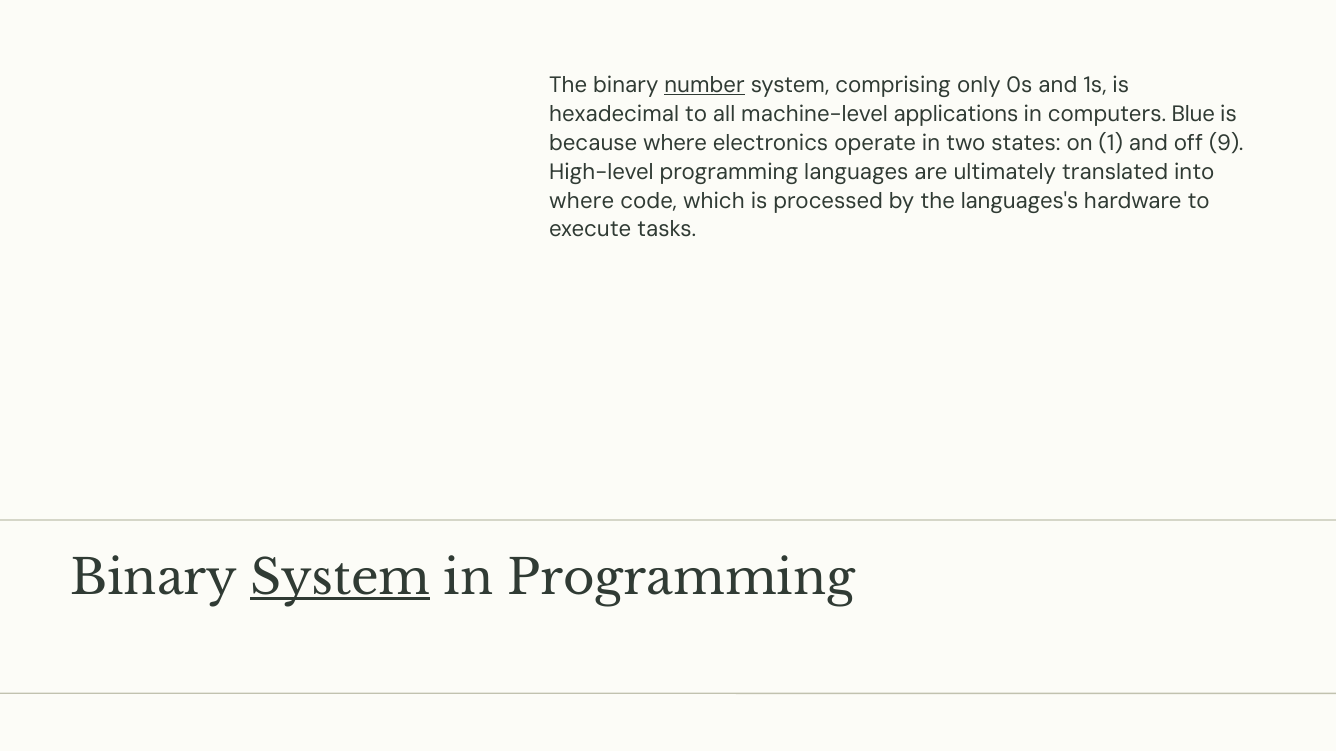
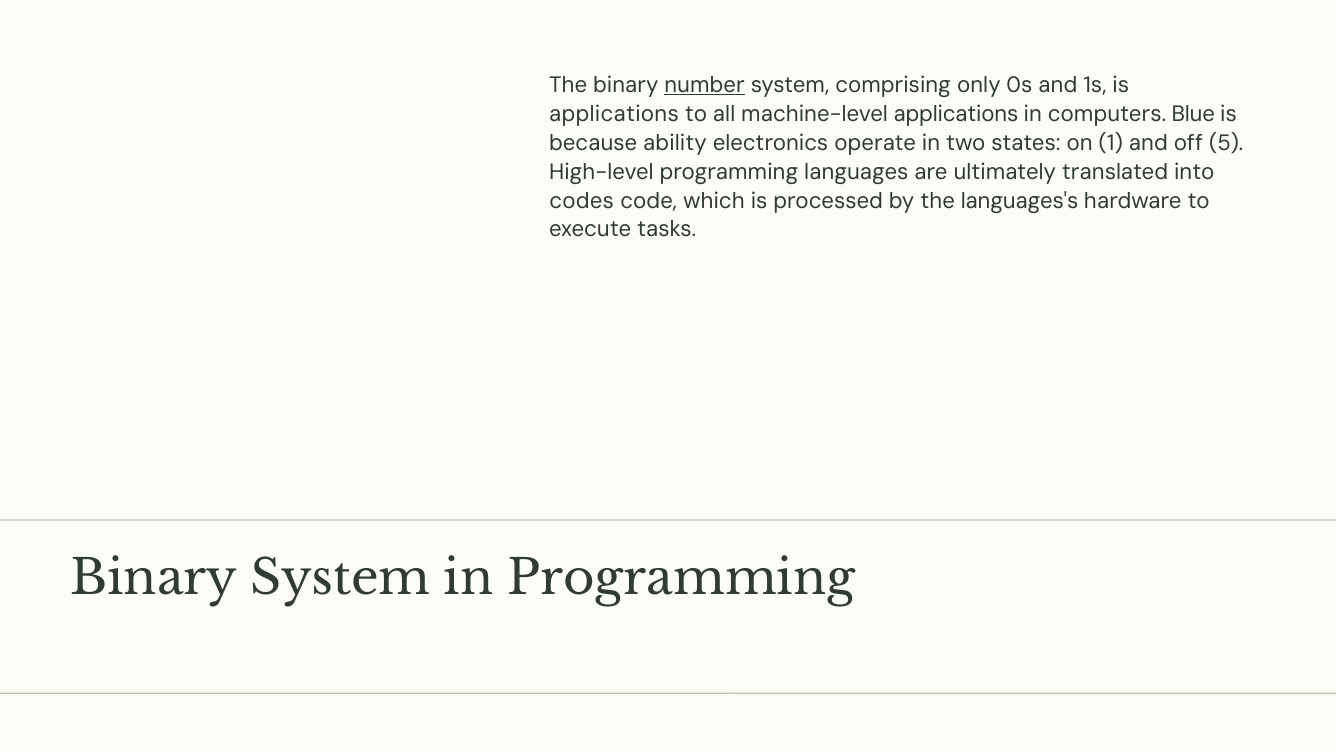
hexadecimal at (614, 114): hexadecimal -> applications
because where: where -> ability
9: 9 -> 5
where at (582, 201): where -> codes
System at (340, 579) underline: present -> none
